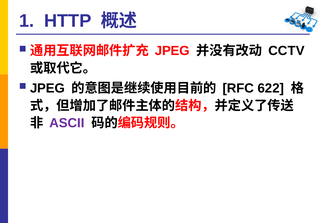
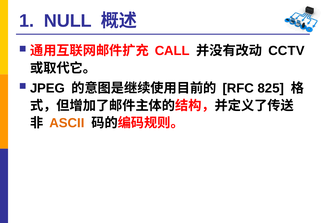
HTTP: HTTP -> NULL
JPEG at (172, 51): JPEG -> CALL
622: 622 -> 825
ASCII colour: purple -> orange
